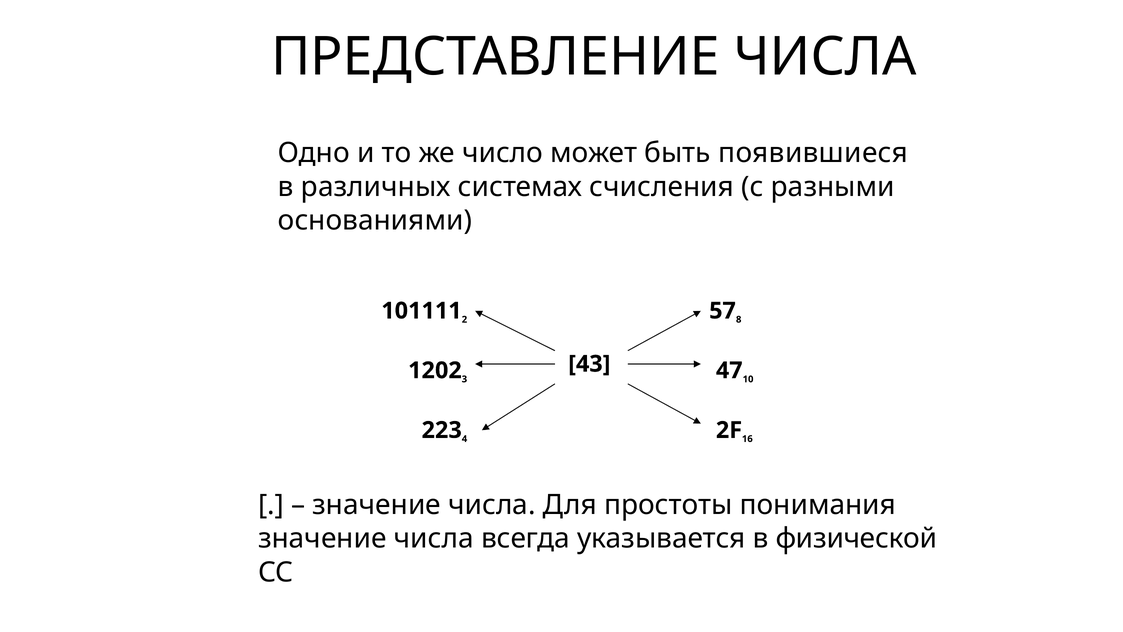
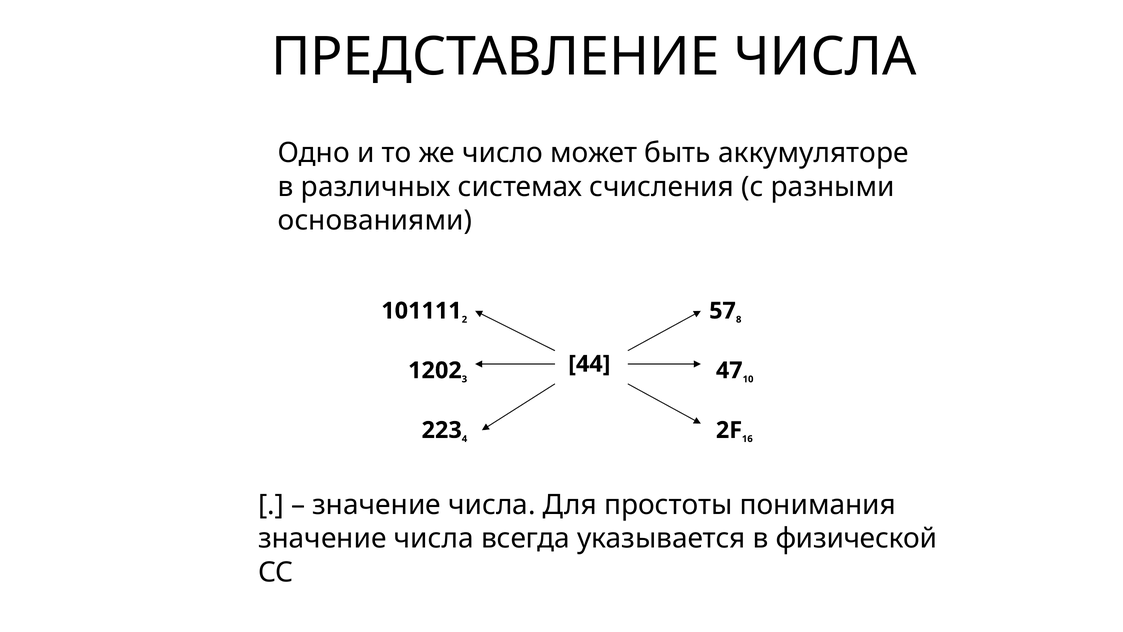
появившиеся: появившиеся -> аккумуляторе
43: 43 -> 44
